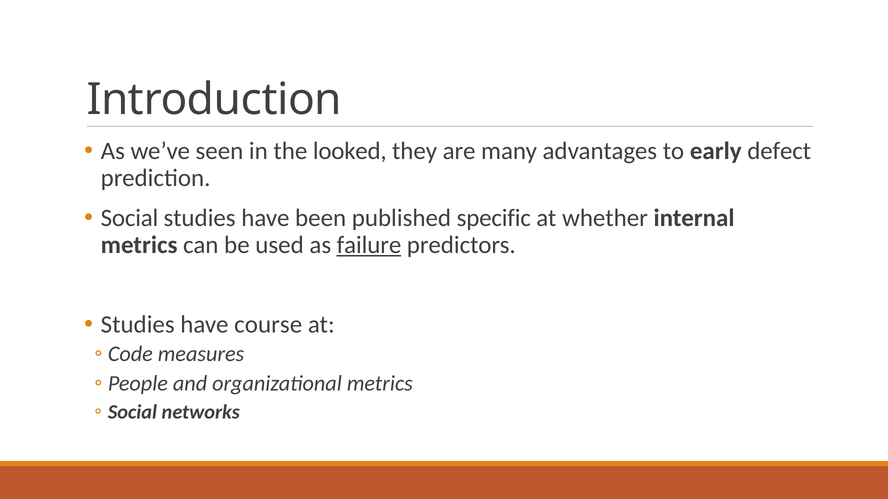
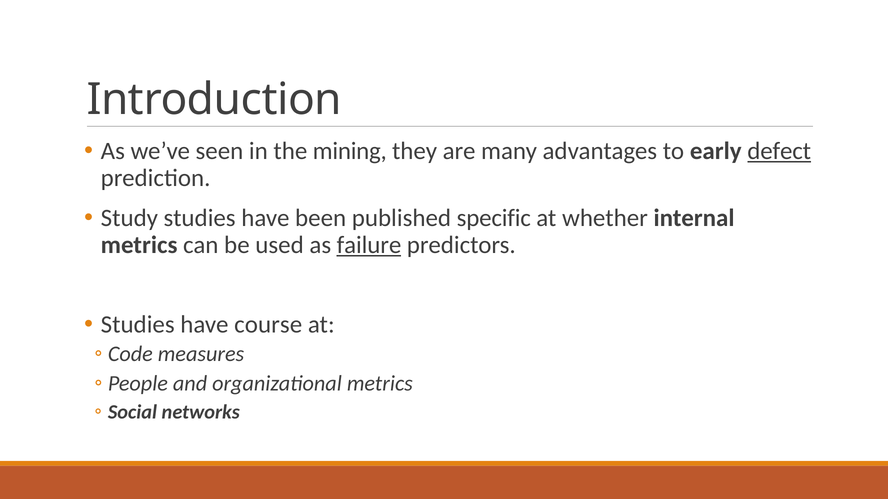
looked: looked -> mining
defect underline: none -> present
Social at (129, 218): Social -> Study
